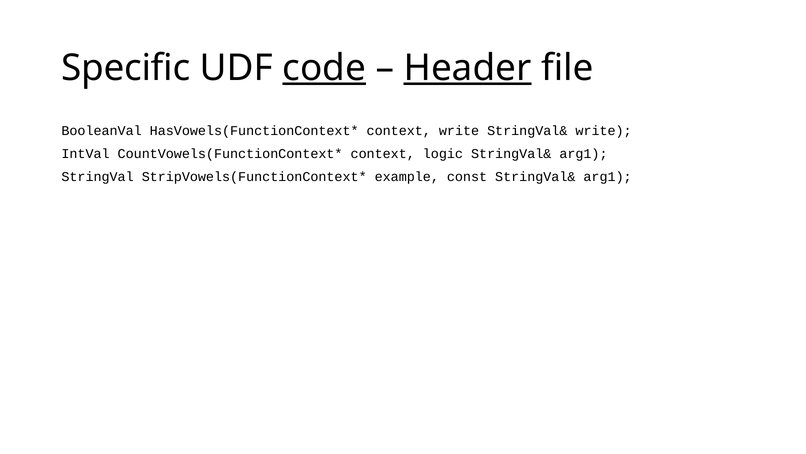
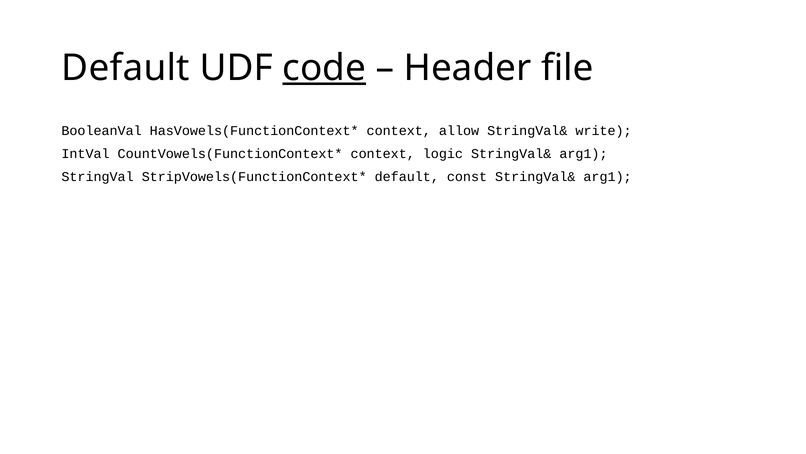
Specific at (126, 68): Specific -> Default
Header underline: present -> none
context write: write -> allow
example at (407, 177): example -> default
